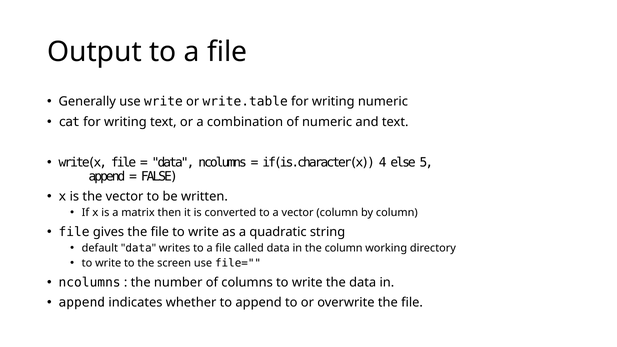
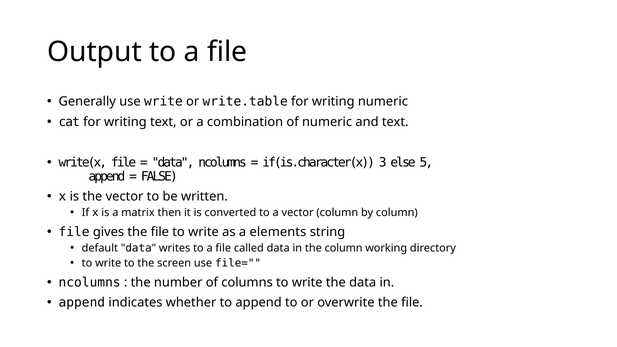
4: 4 -> 3
quadratic: quadratic -> elements
